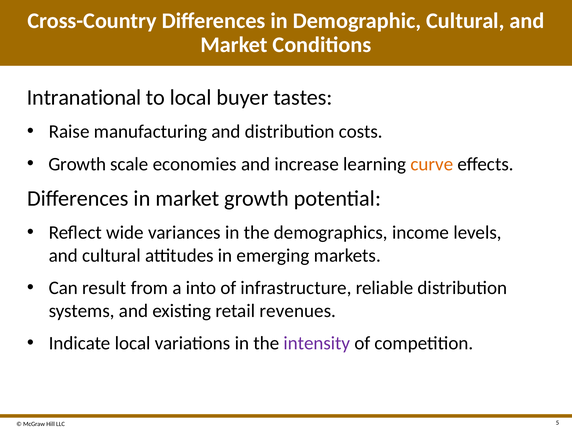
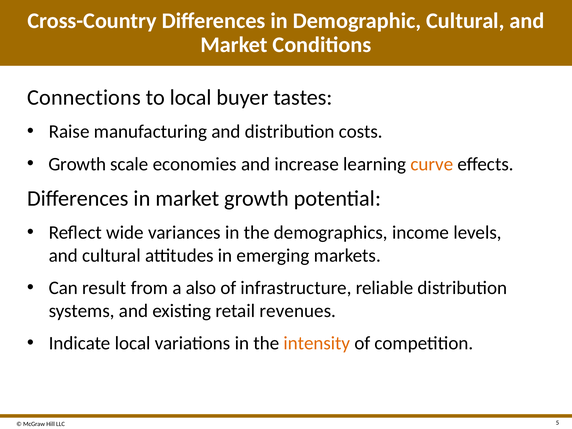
Intranational: Intranational -> Connections
into: into -> also
intensity colour: purple -> orange
